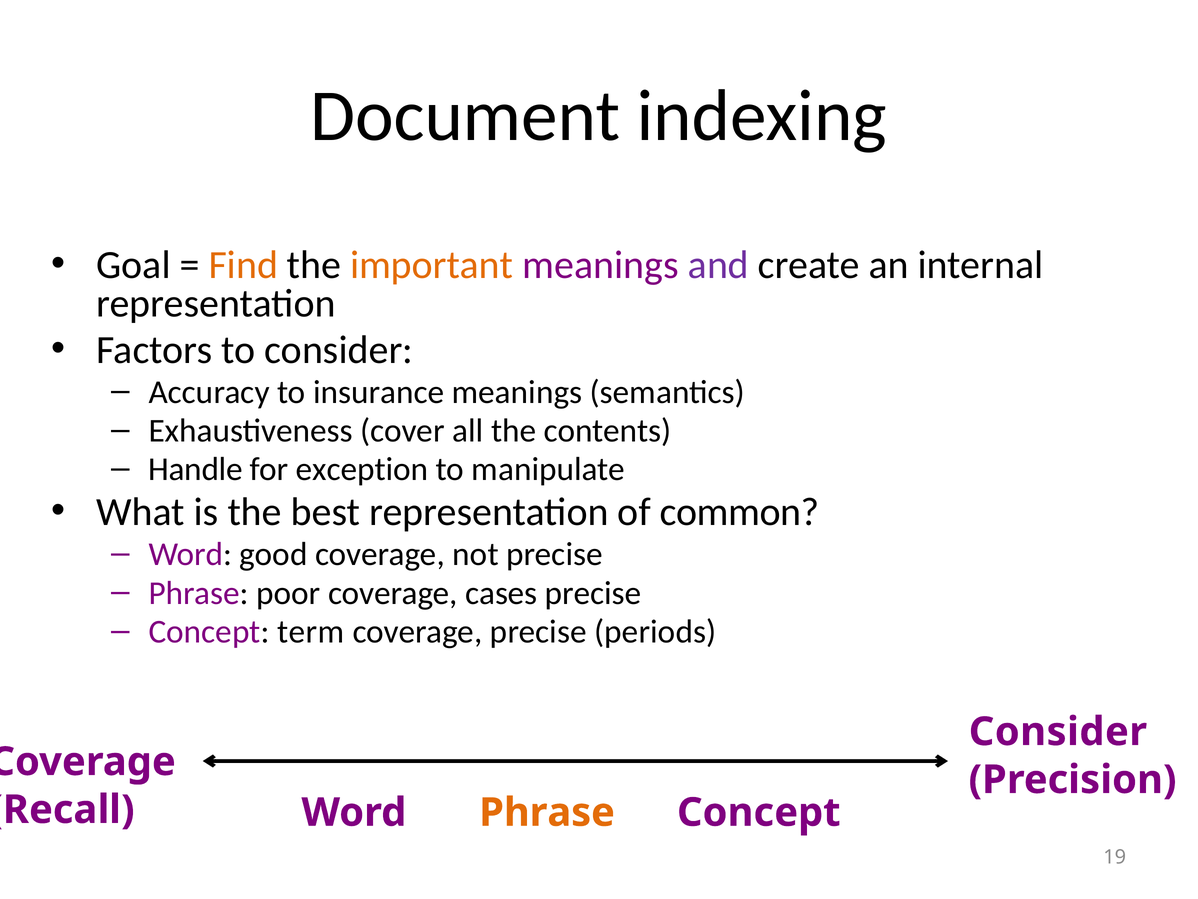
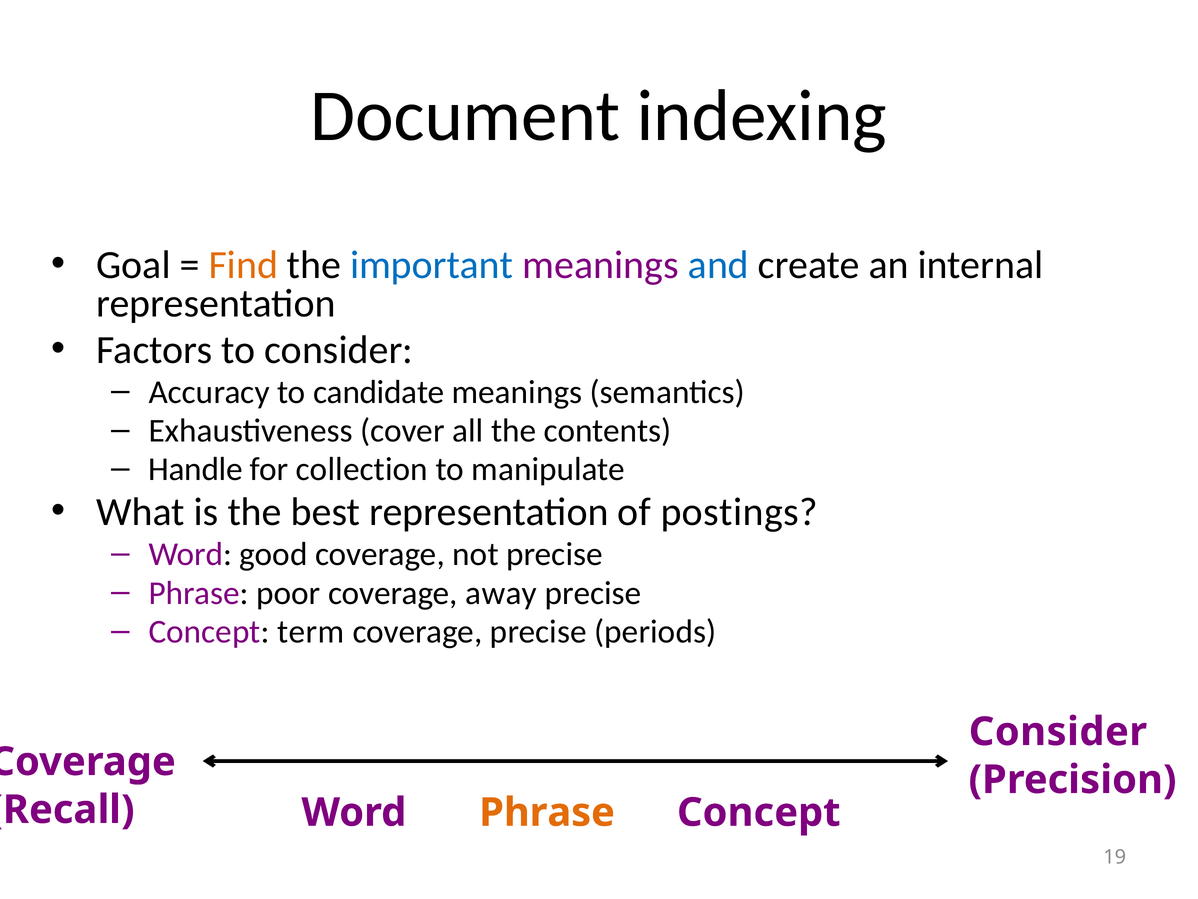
important colour: orange -> blue
and colour: purple -> blue
insurance: insurance -> candidate
exception: exception -> collection
common: common -> postings
cases: cases -> away
